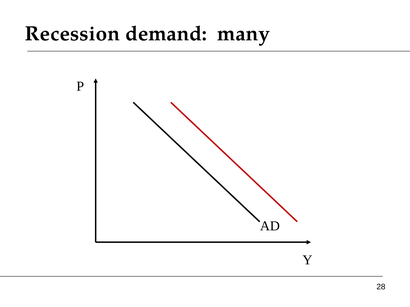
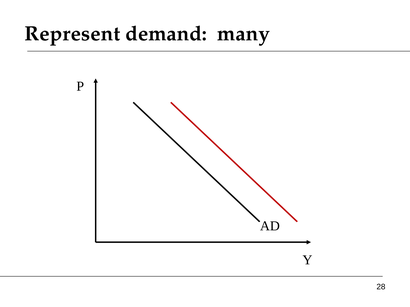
Recession: Recession -> Represent
